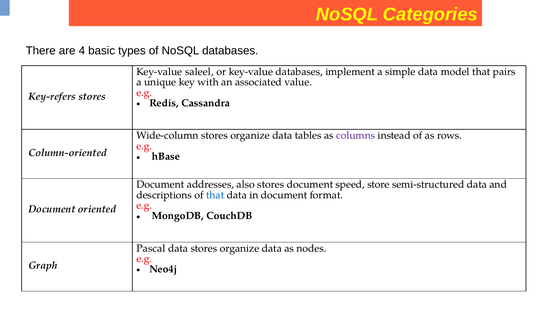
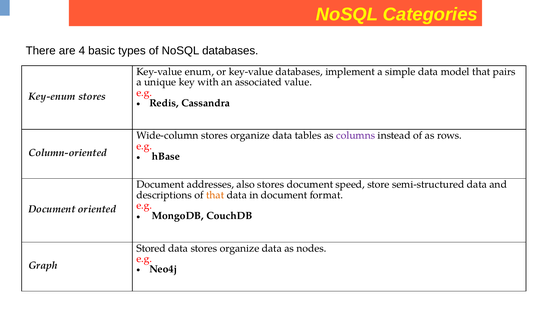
saleel: saleel -> enum
Key-refers: Key-refers -> Key-enum
that at (215, 195) colour: blue -> orange
Pascal: Pascal -> Stored
